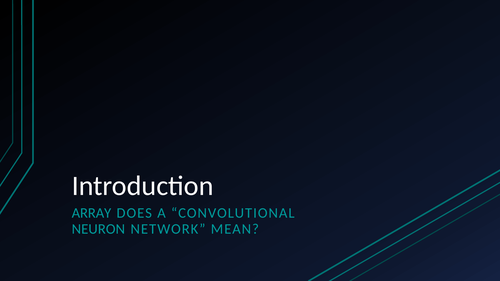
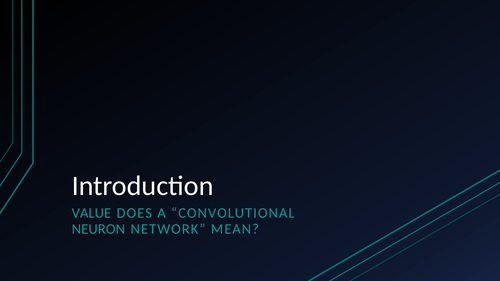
ARRAY: ARRAY -> VALUE
